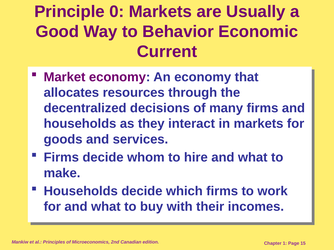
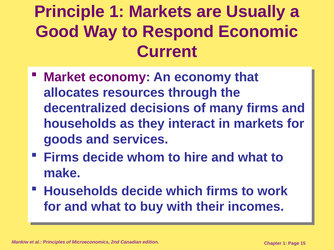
Principle 0: 0 -> 1
Behavior: Behavior -> Respond
